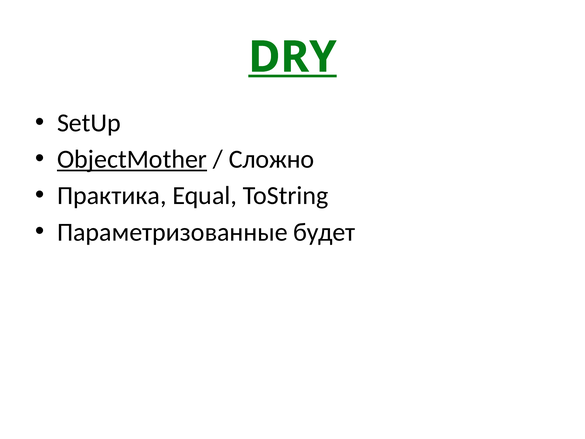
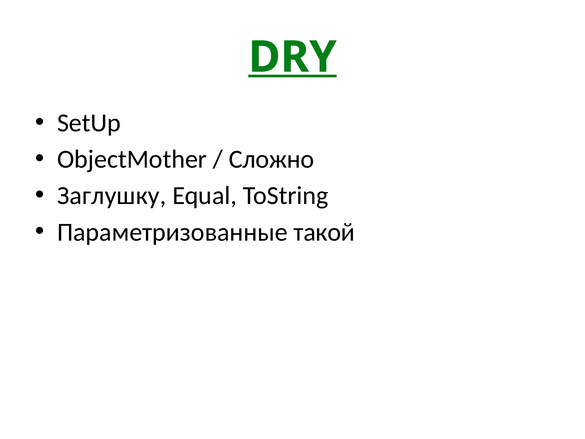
ObjectMother underline: present -> none
Практика: Практика -> Заглушку
будет: будет -> такой
